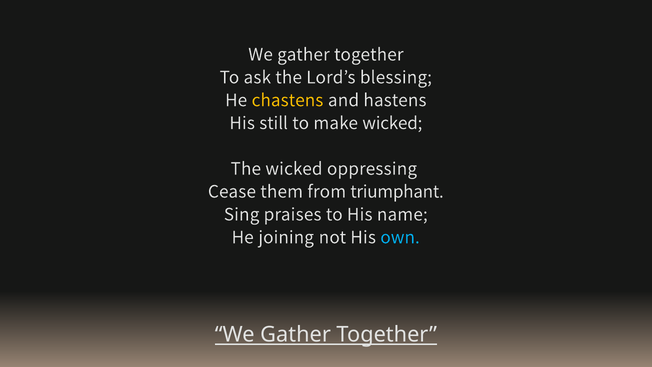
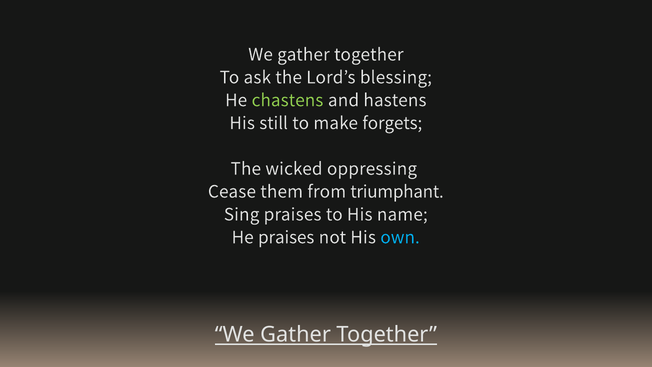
chastens colour: yellow -> light green
make wicked: wicked -> forgets
He joining: joining -> praises
